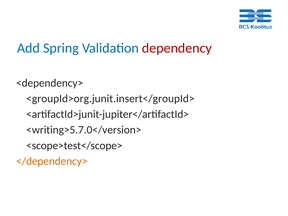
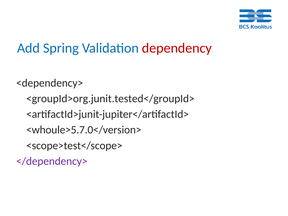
<groupId>org.junit.insert</groupId>: <groupId>org.junit.insert</groupId> -> <groupId>org.junit.tested</groupId>
<writing>5.7.0</version>: <writing>5.7.0</version> -> <whoule>5.7.0</version>
</dependency> colour: orange -> purple
